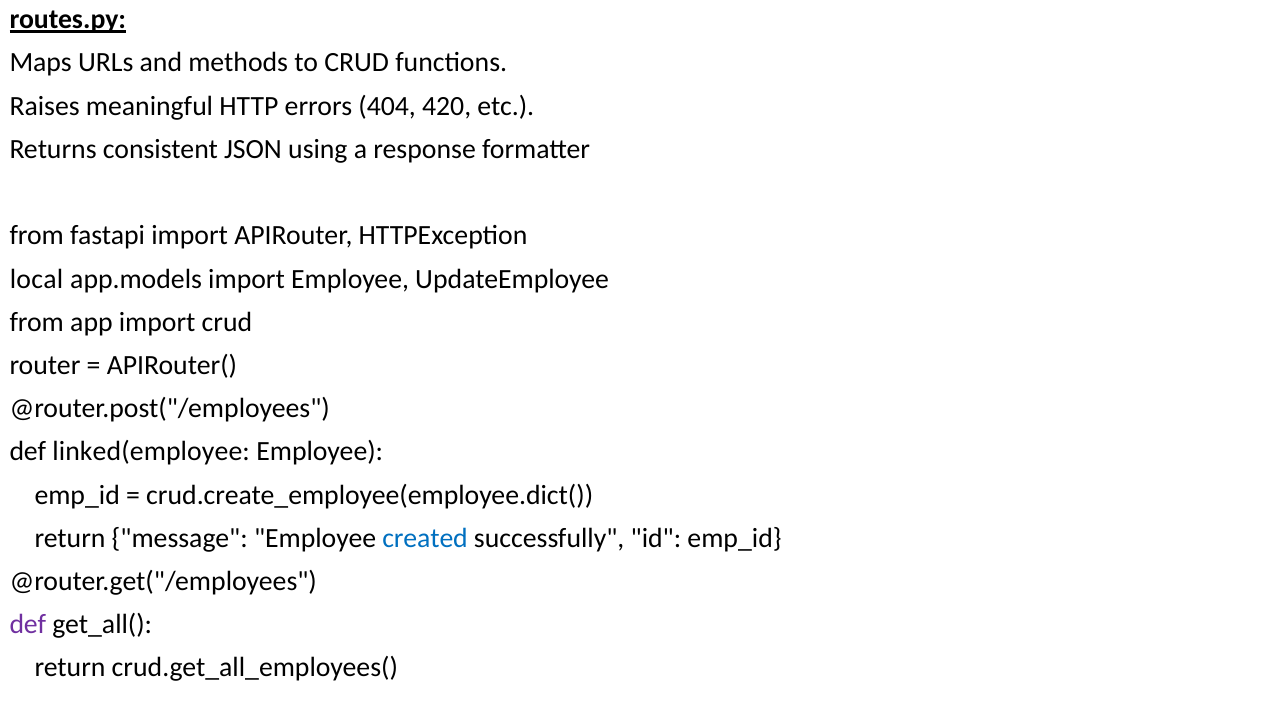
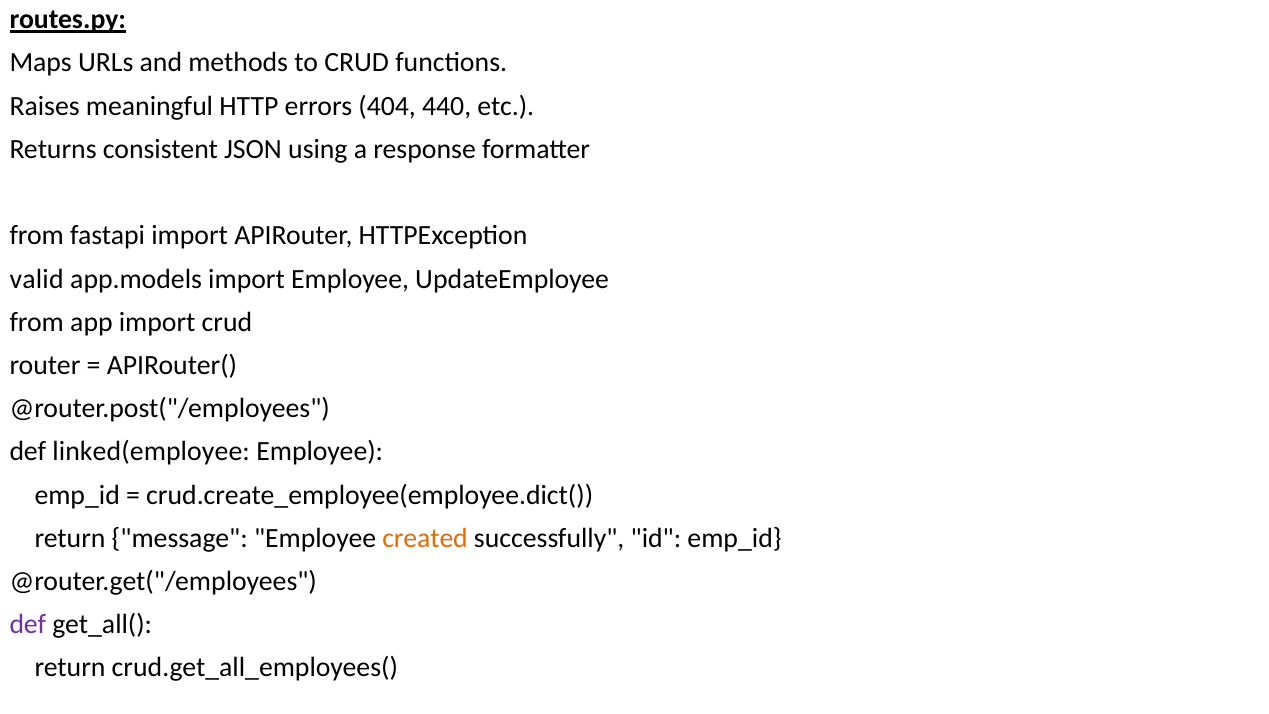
420: 420 -> 440
local: local -> valid
created colour: blue -> orange
